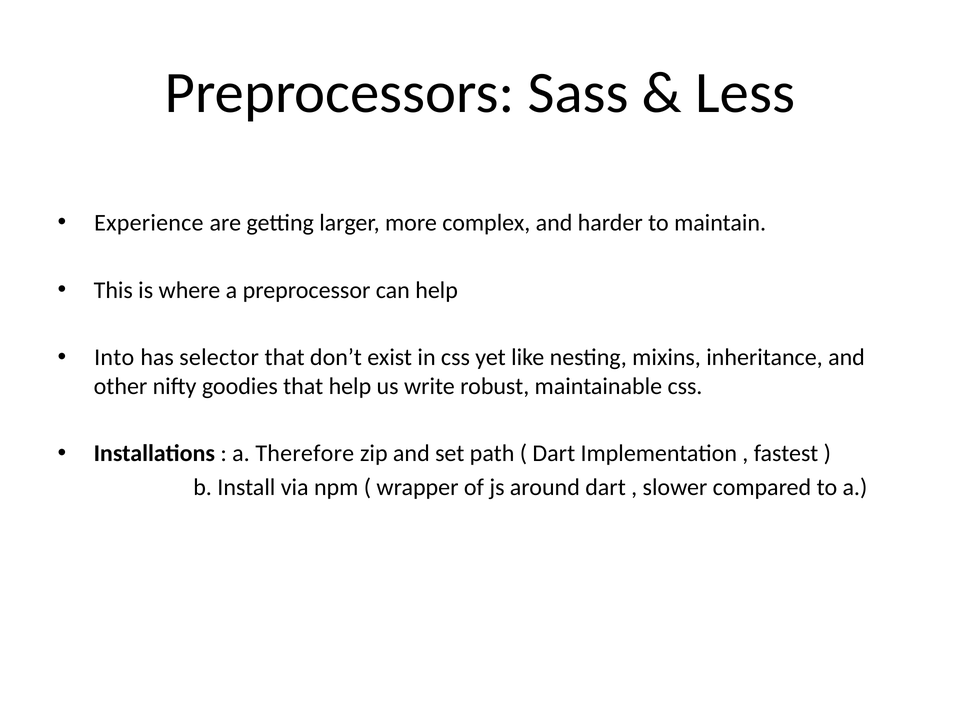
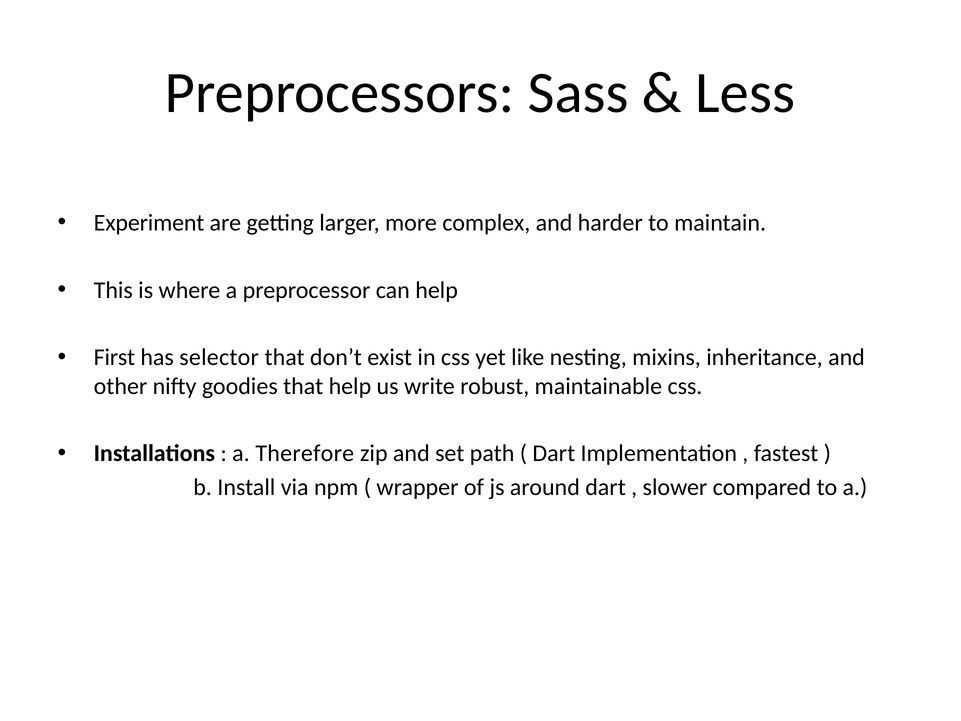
Experience: Experience -> Experiment
Into: Into -> First
